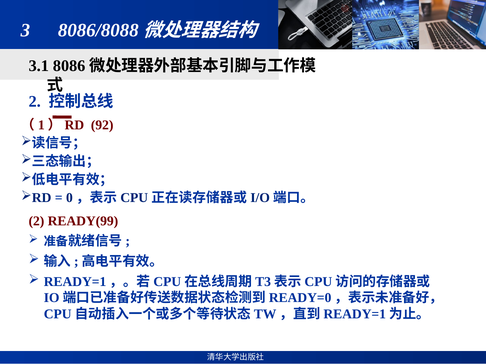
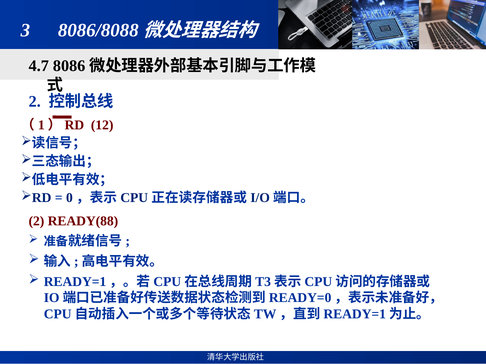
3.1: 3.1 -> 4.7
92: 92 -> 12
READY(99: READY(99 -> READY(88
